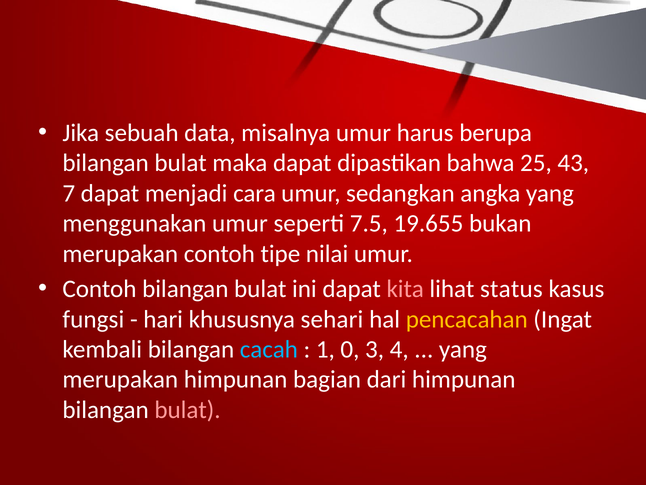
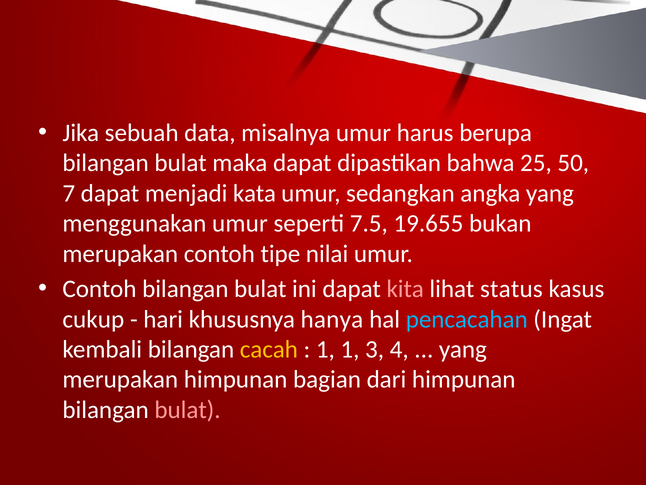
43: 43 -> 50
cara: cara -> kata
fungsi: fungsi -> cukup
sehari: sehari -> hanya
pencacahan colour: yellow -> light blue
cacah colour: light blue -> yellow
1 0: 0 -> 1
